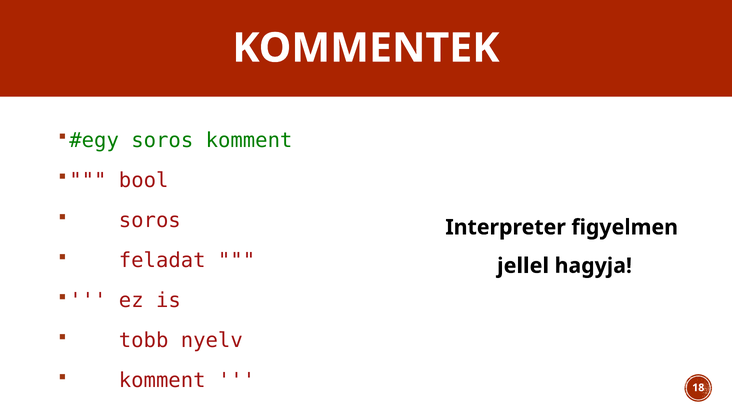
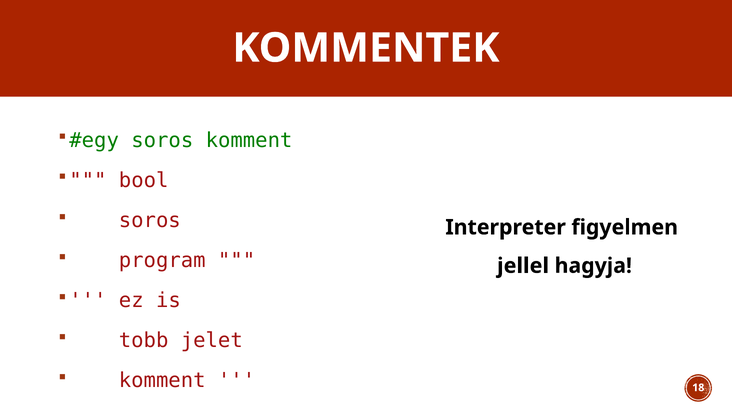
feladat: feladat -> program
nyelv: nyelv -> jelet
